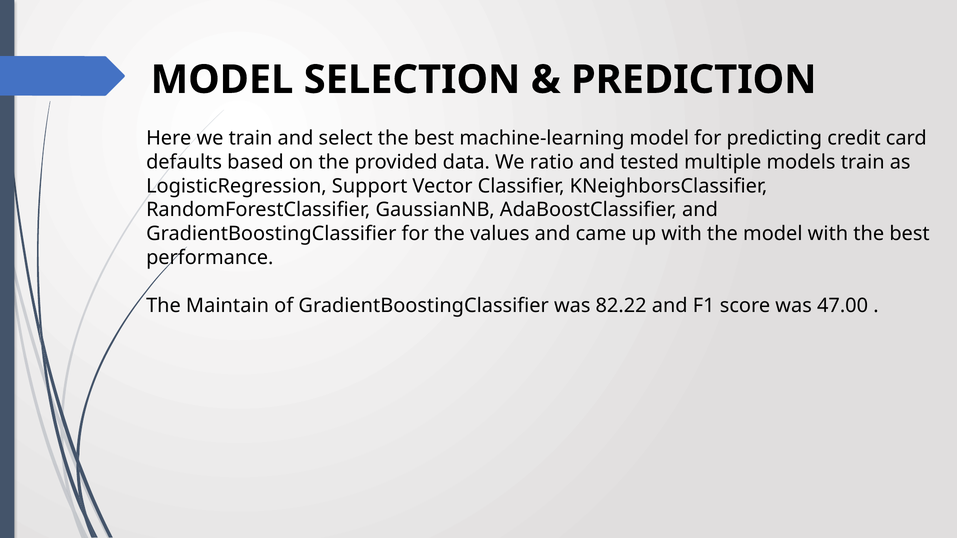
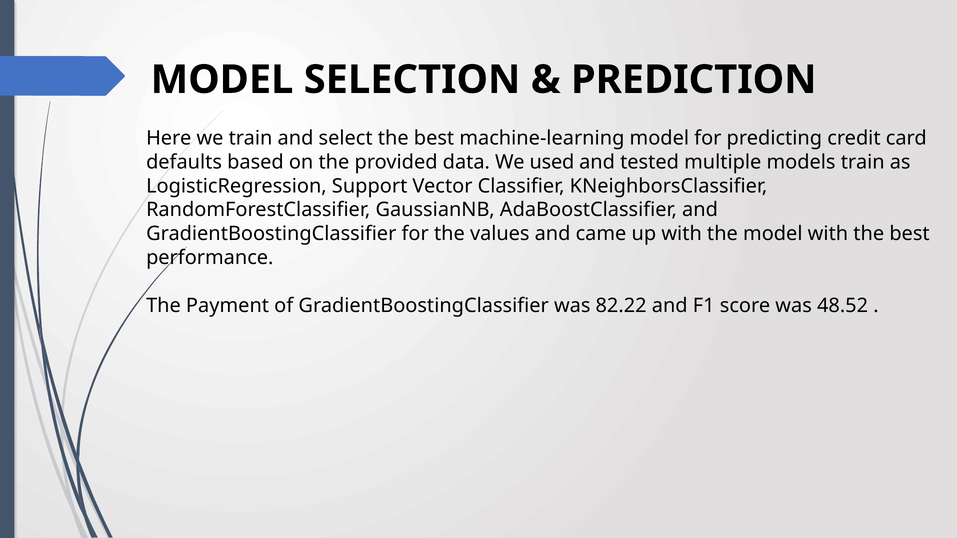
ratio: ratio -> used
Maintain: Maintain -> Payment
47.00: 47.00 -> 48.52
